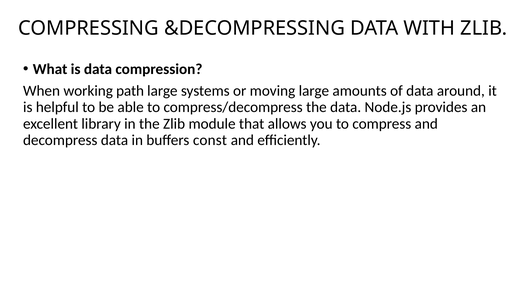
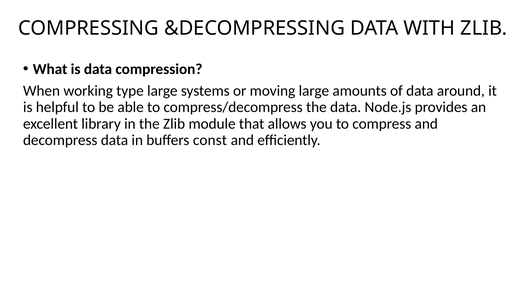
path: path -> type
